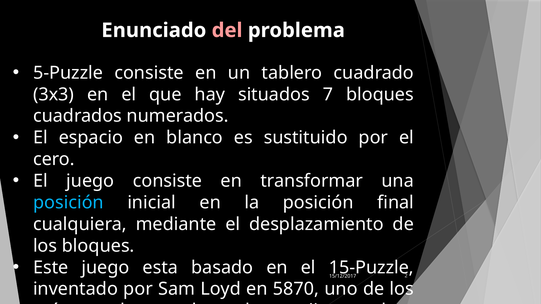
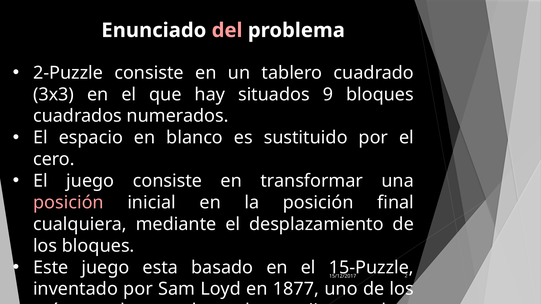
5-Puzzle: 5-Puzzle -> 2-Puzzle
7: 7 -> 9
posición at (68, 203) colour: light blue -> pink
5870: 5870 -> 1877
